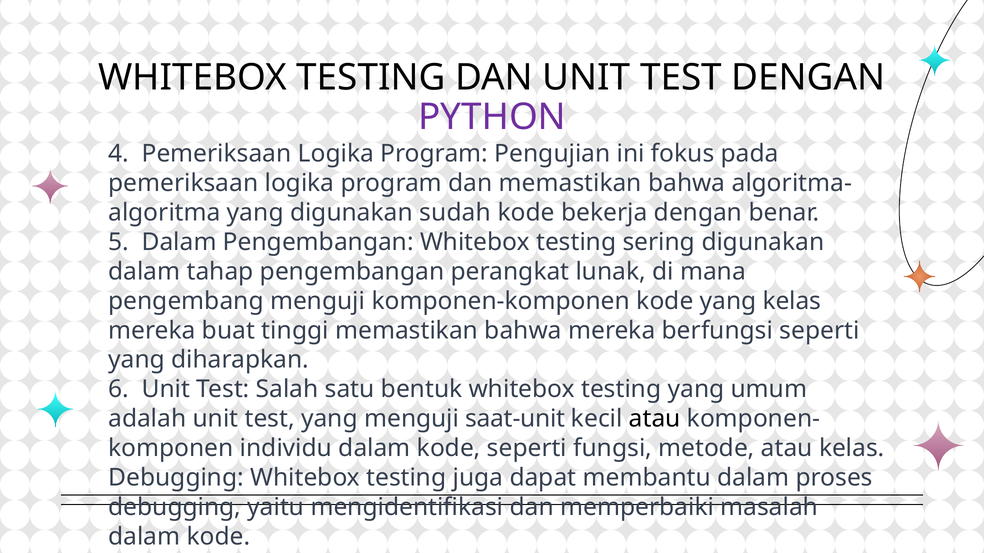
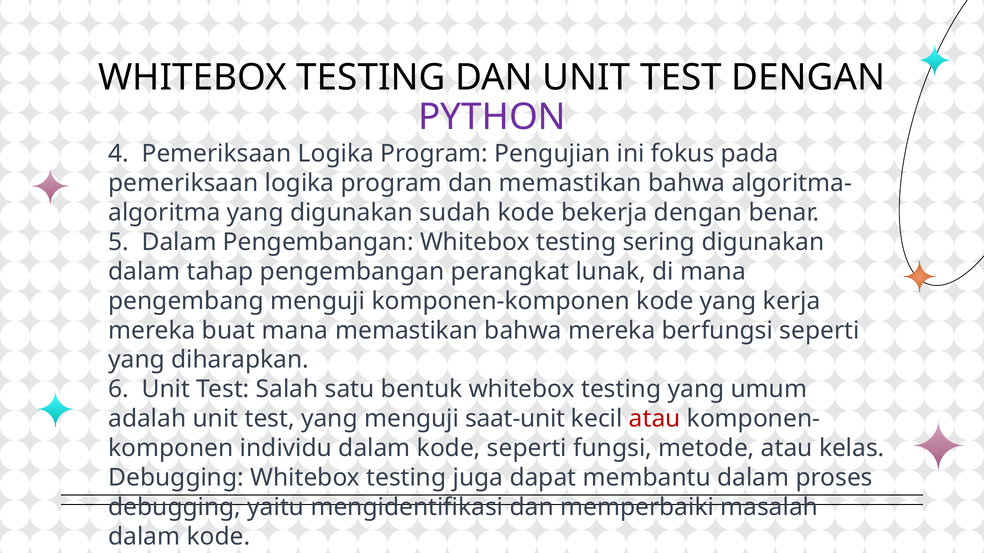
yang kelas: kelas -> kerja
buat tinggi: tinggi -> mana
atau at (655, 419) colour: black -> red
